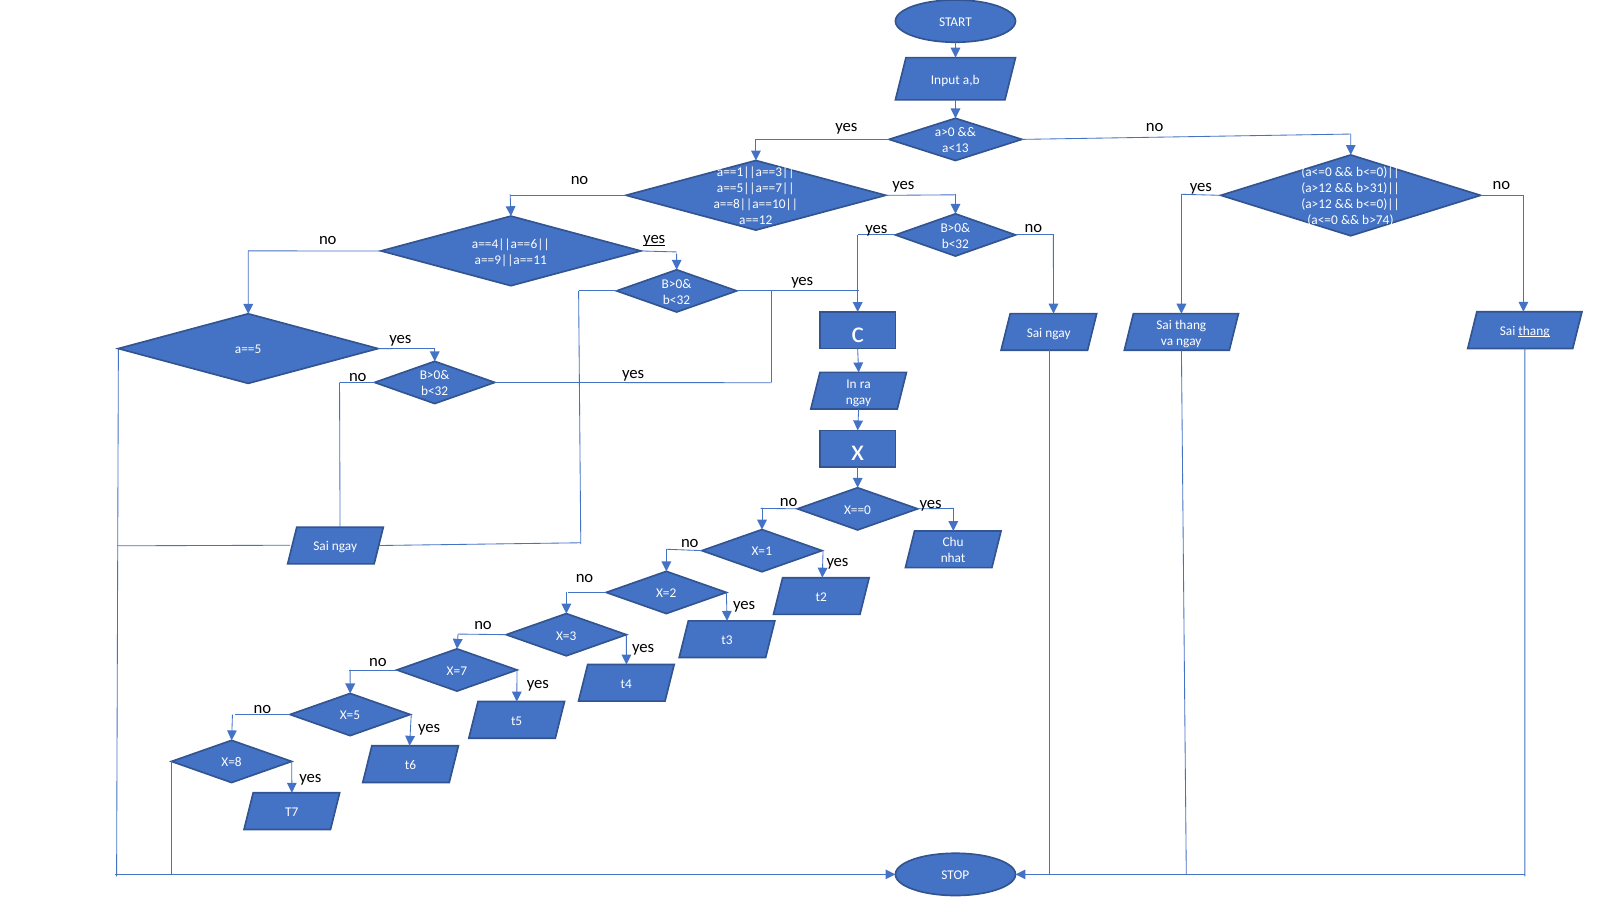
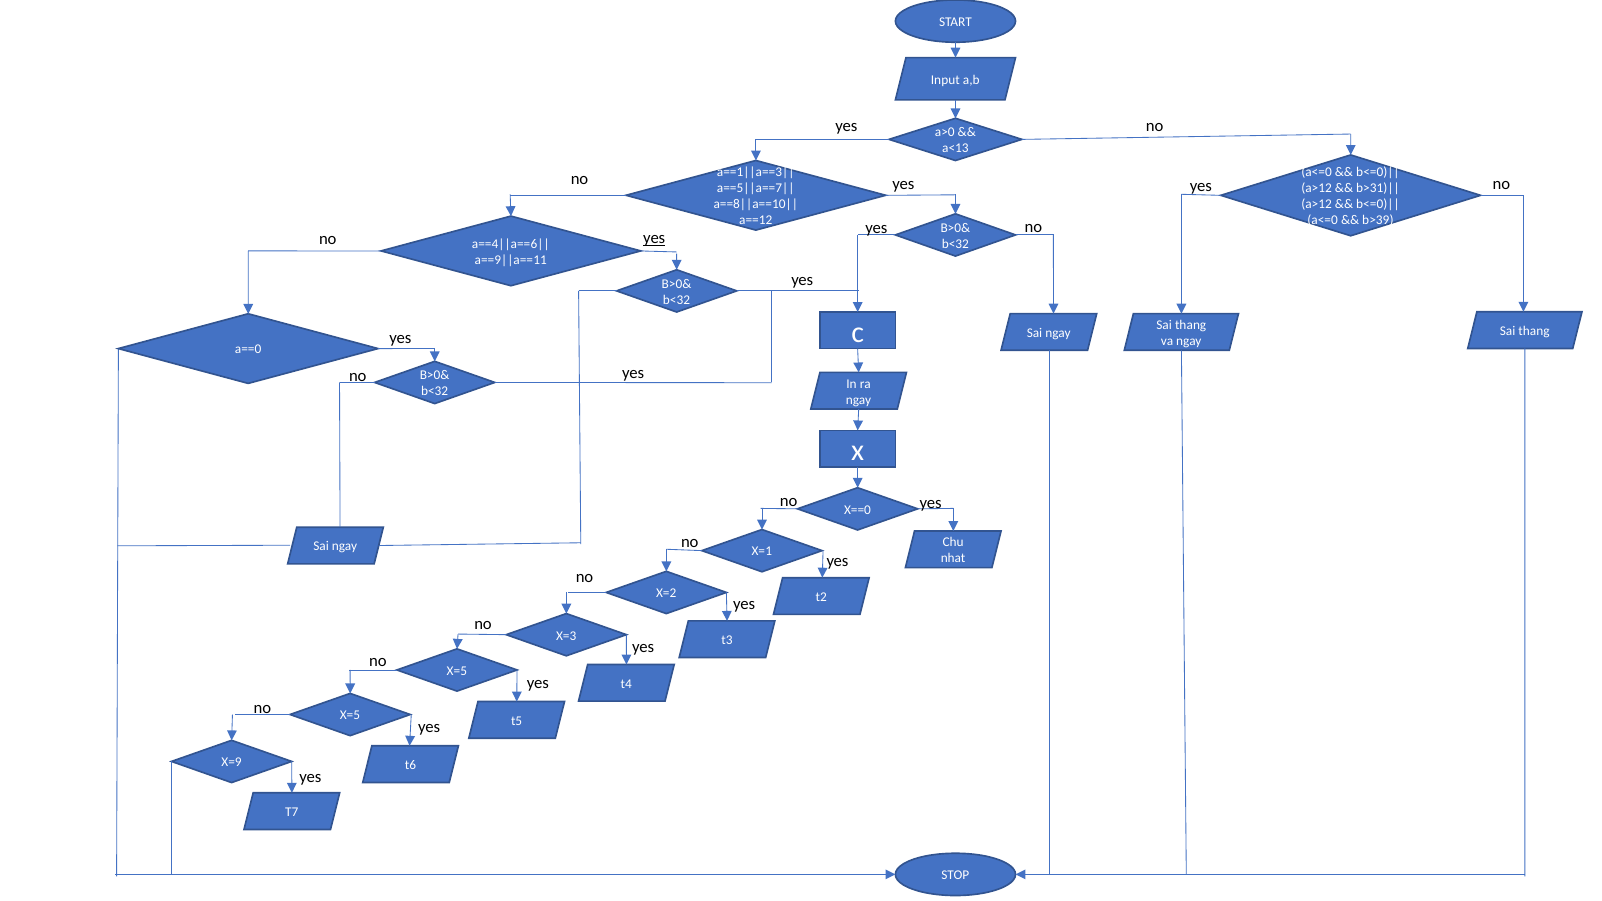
b>74: b>74 -> b>39
thang at (1534, 331) underline: present -> none
a==5: a==5 -> a==0
X=7 at (457, 671): X=7 -> X=5
X=8: X=8 -> X=9
